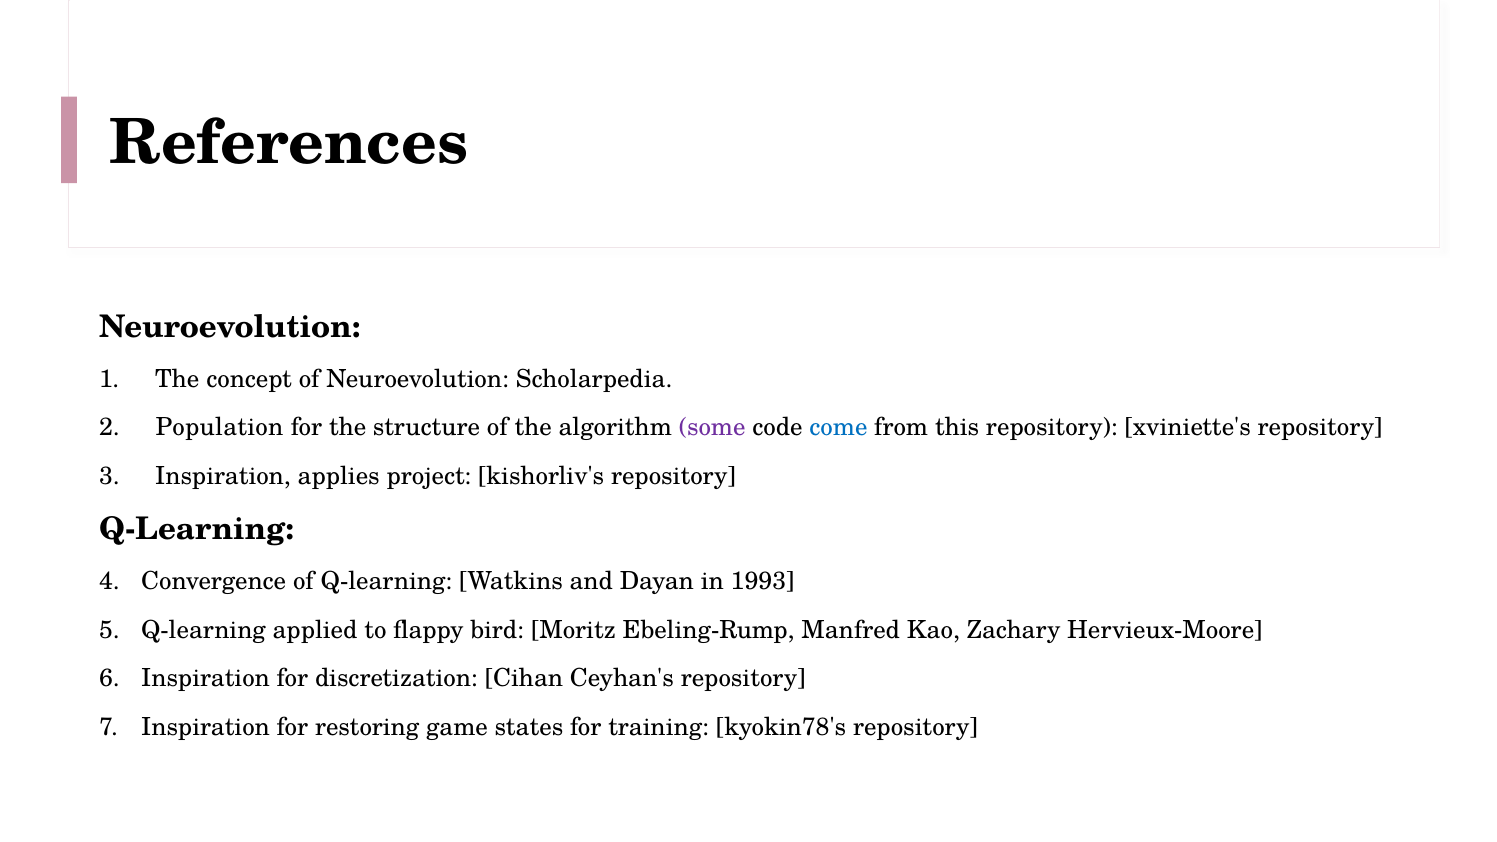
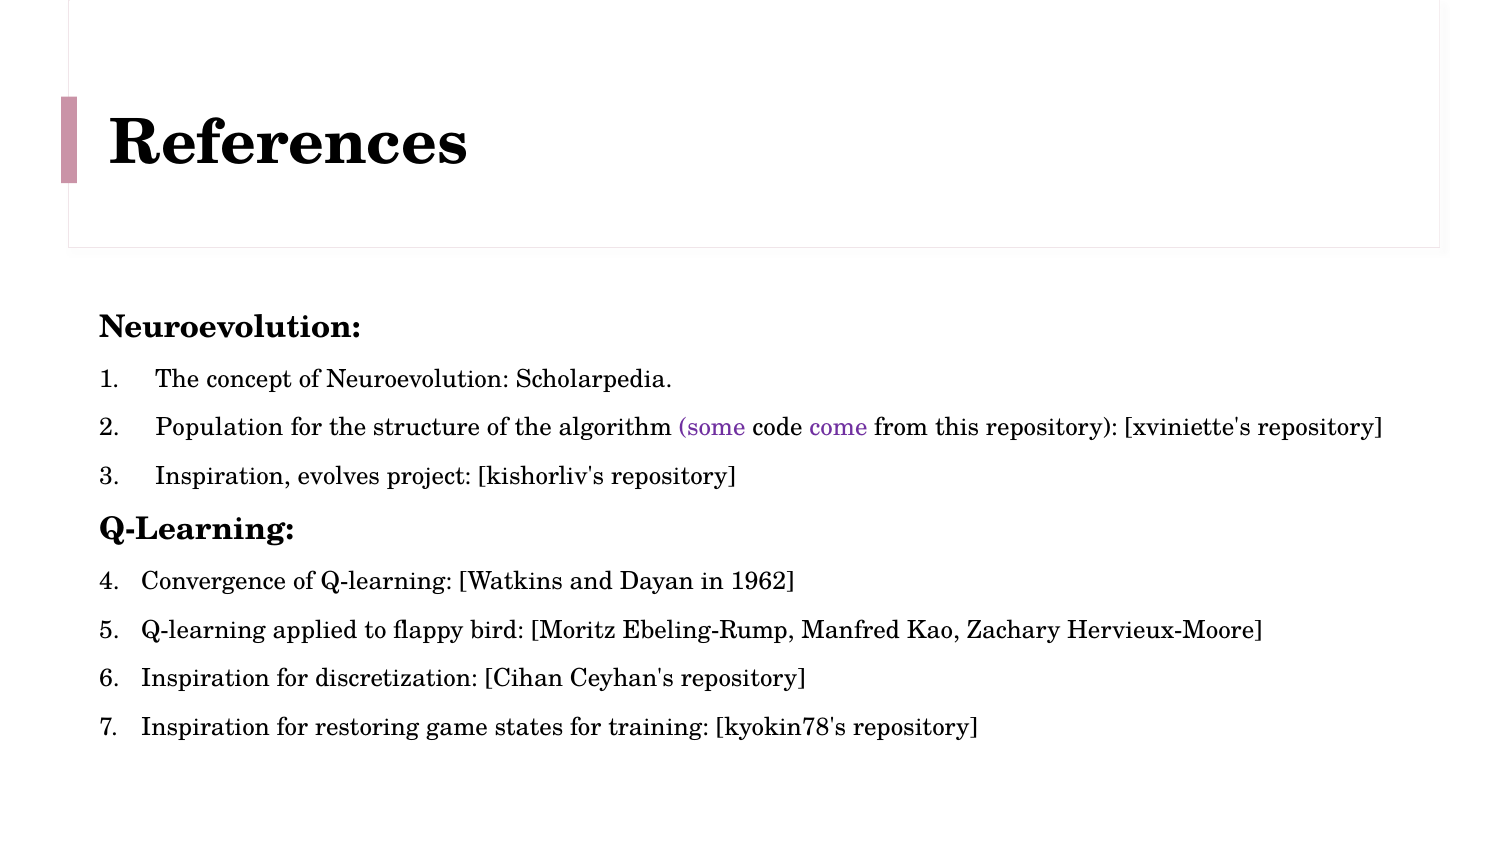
come colour: blue -> purple
applies: applies -> evolves
1993: 1993 -> 1962
